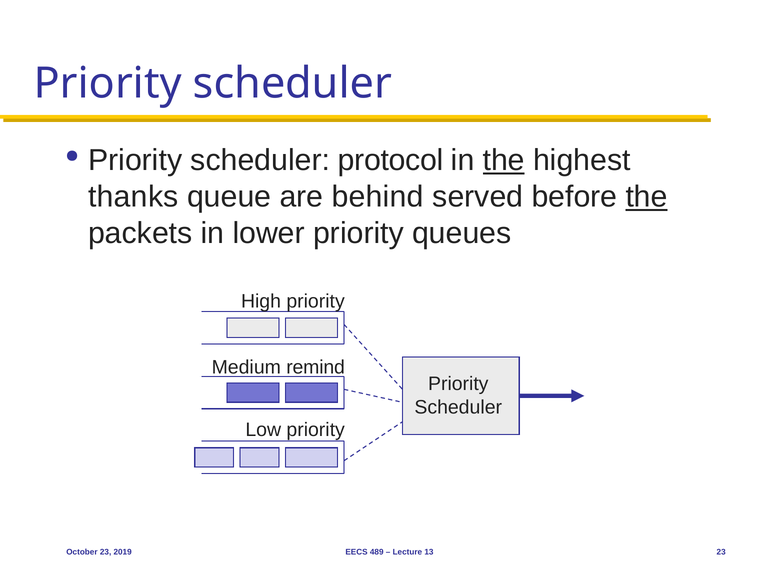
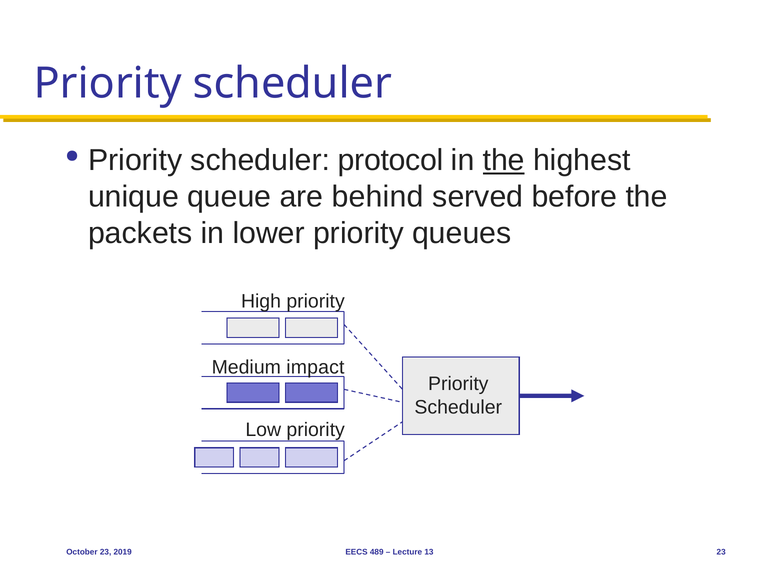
thanks: thanks -> unique
the at (647, 197) underline: present -> none
remind: remind -> impact
